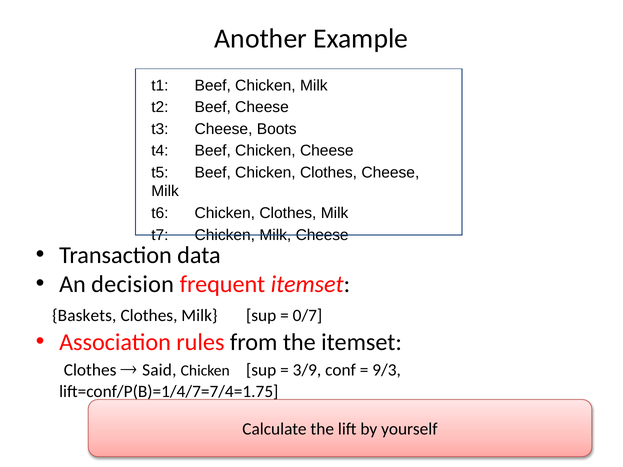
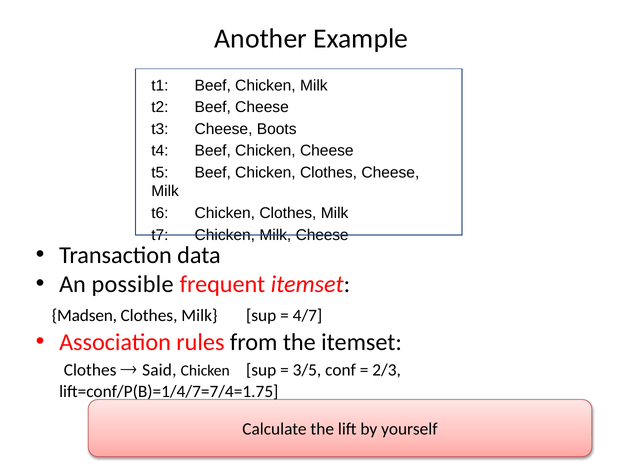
decision: decision -> possible
Baskets: Baskets -> Madsen
0/7: 0/7 -> 4/7
3/9: 3/9 -> 3/5
9/3: 9/3 -> 2/3
